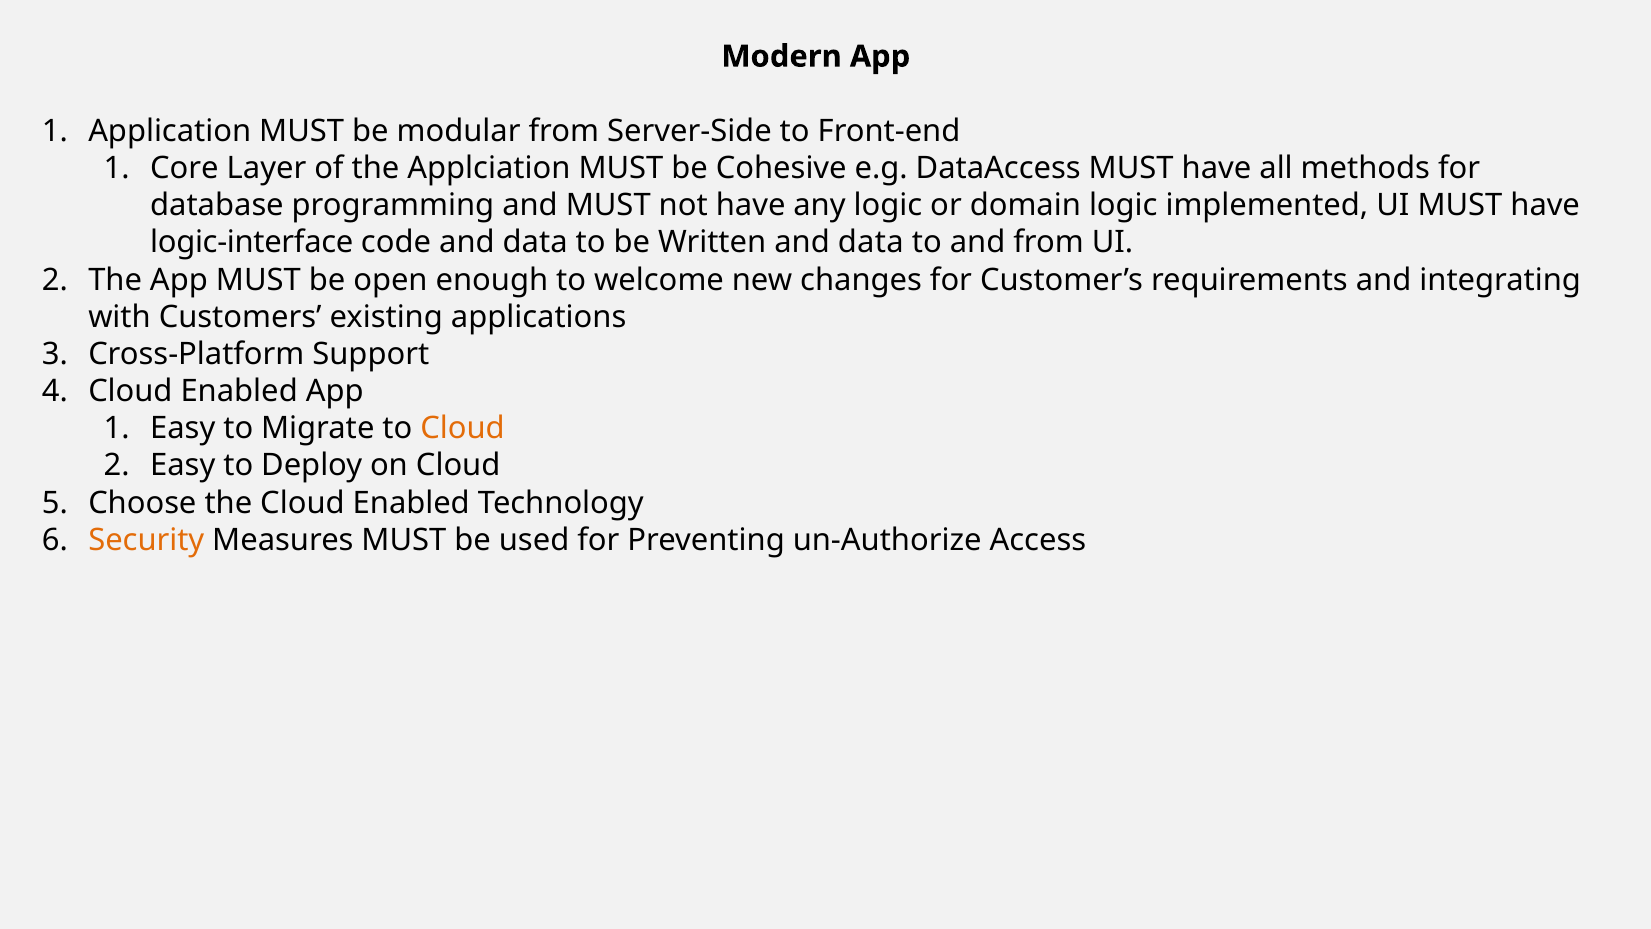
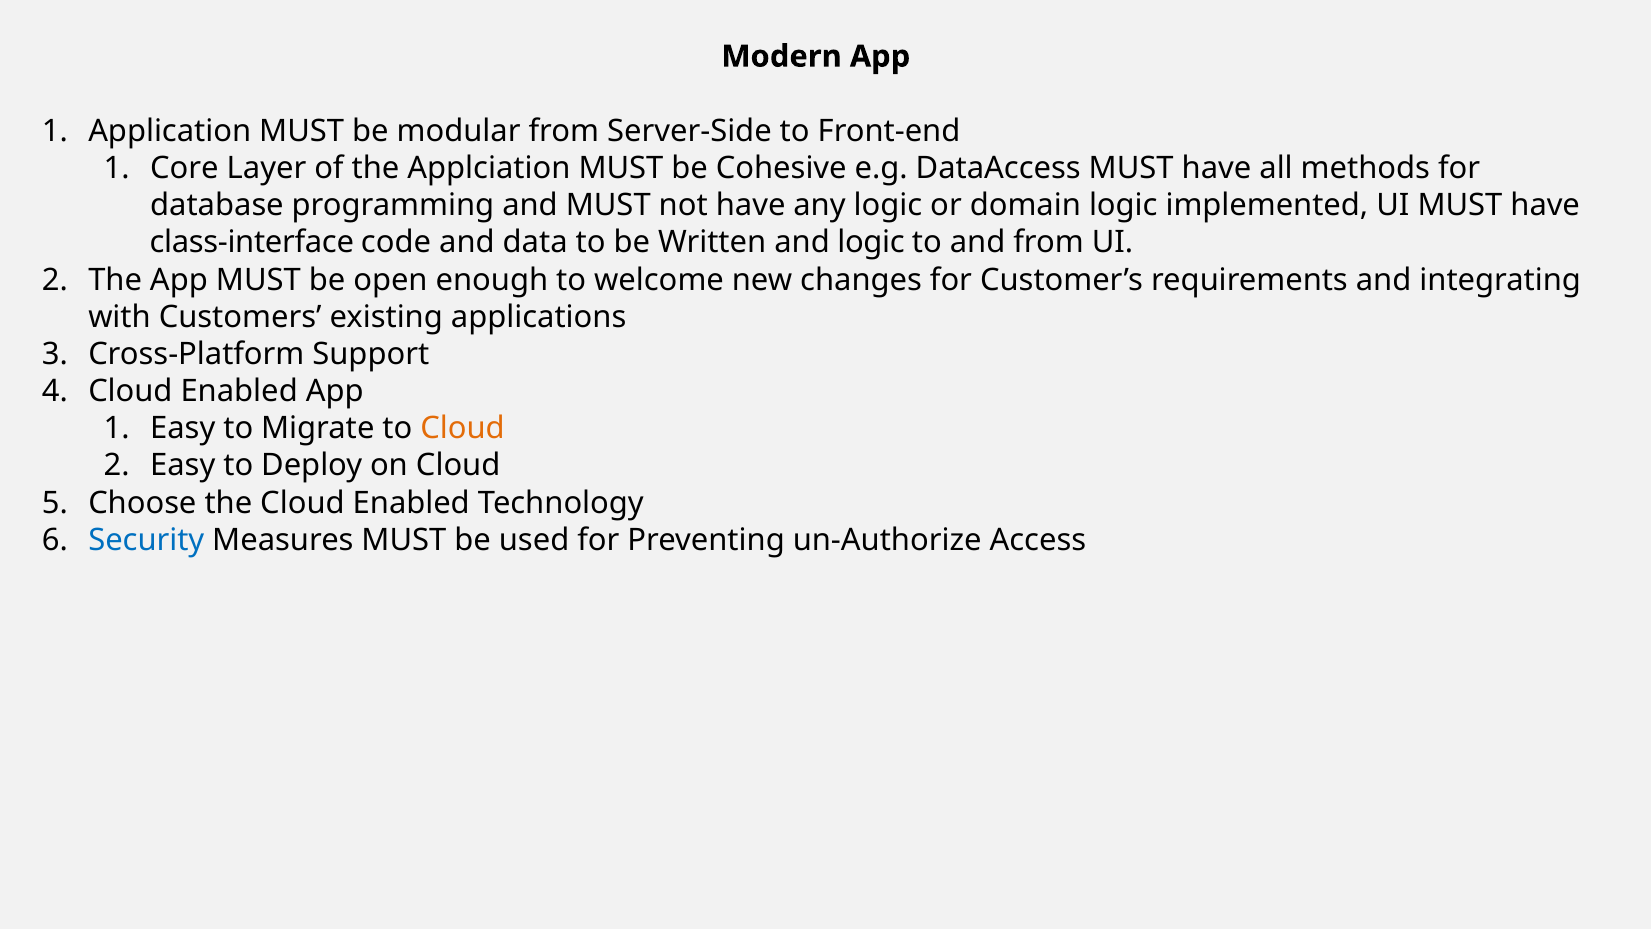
logic-interface: logic-interface -> class-interface
Written and data: data -> logic
Security colour: orange -> blue
